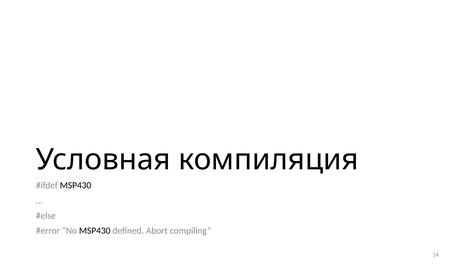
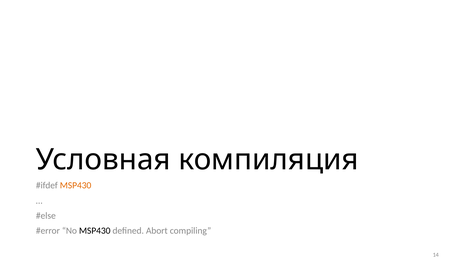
MSP430 at (76, 186) colour: black -> orange
